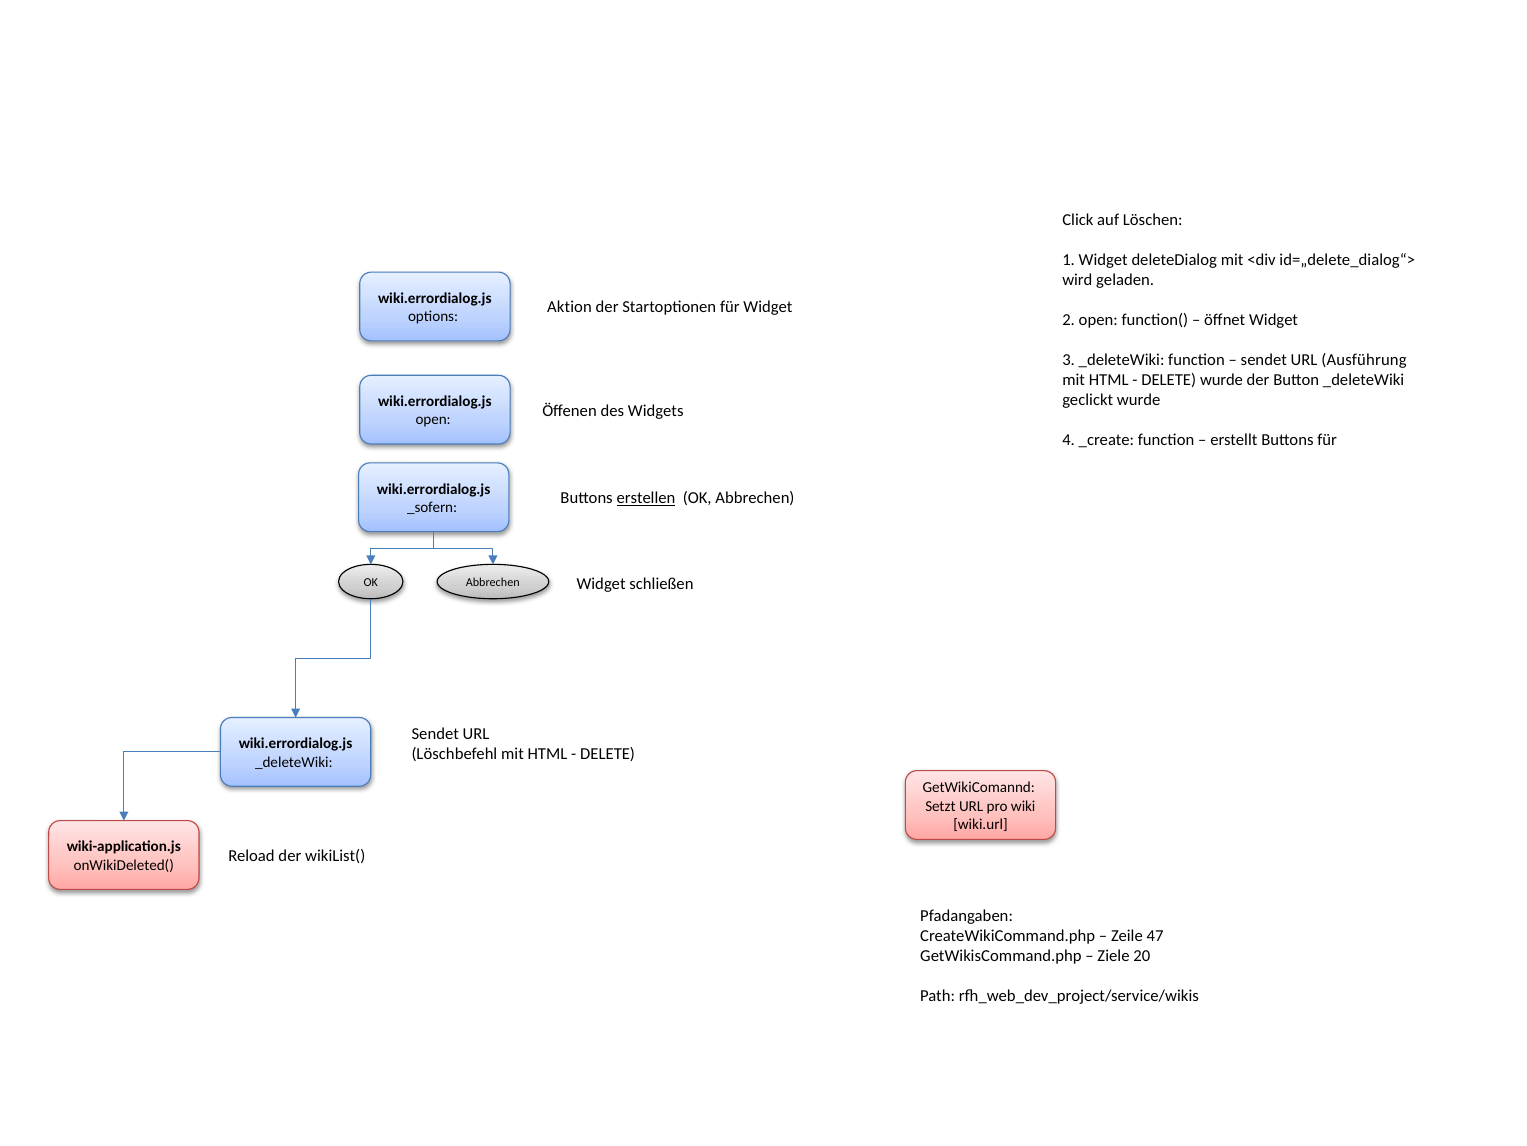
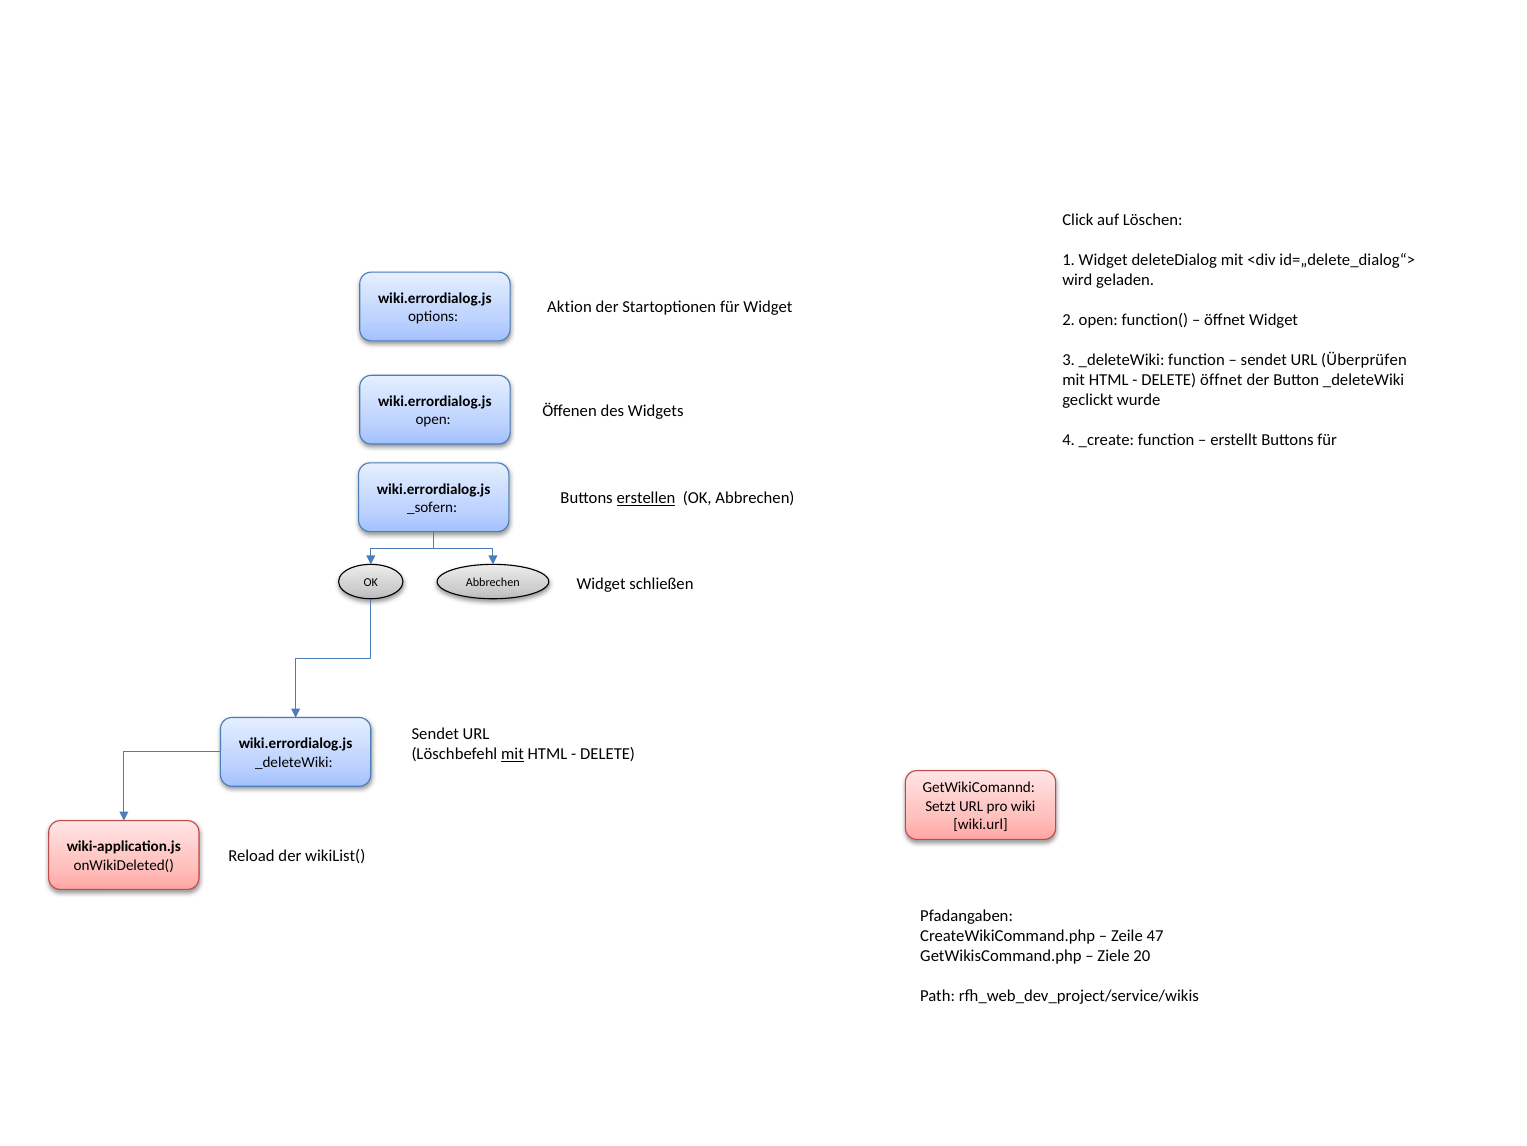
Ausführung: Ausführung -> Überprüfen
DELETE wurde: wurde -> öffnet
mit at (512, 754) underline: none -> present
